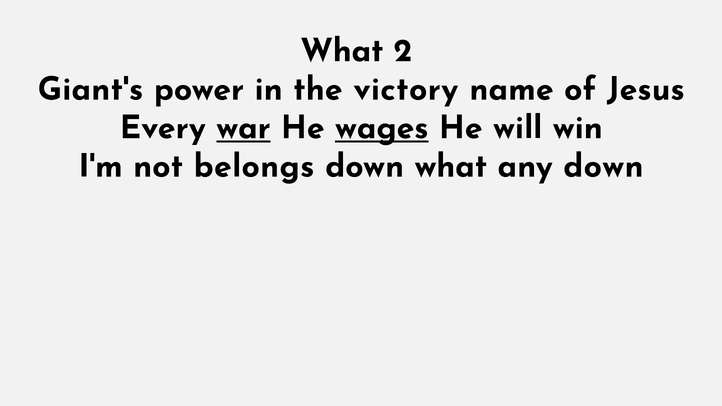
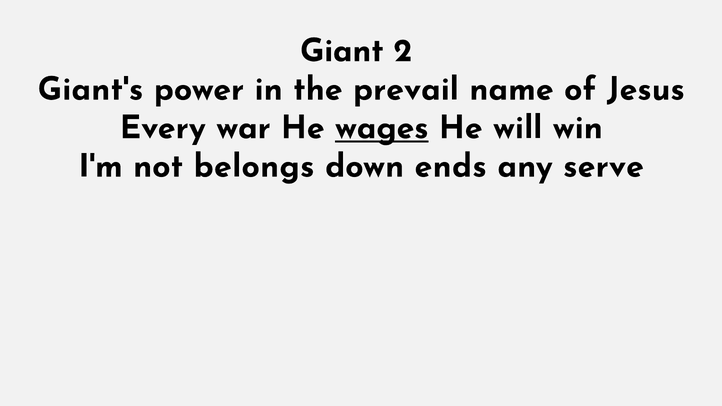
What at (342, 51): What -> Giant
victory: victory -> prevail
war underline: present -> none
down what: what -> ends
any down: down -> serve
